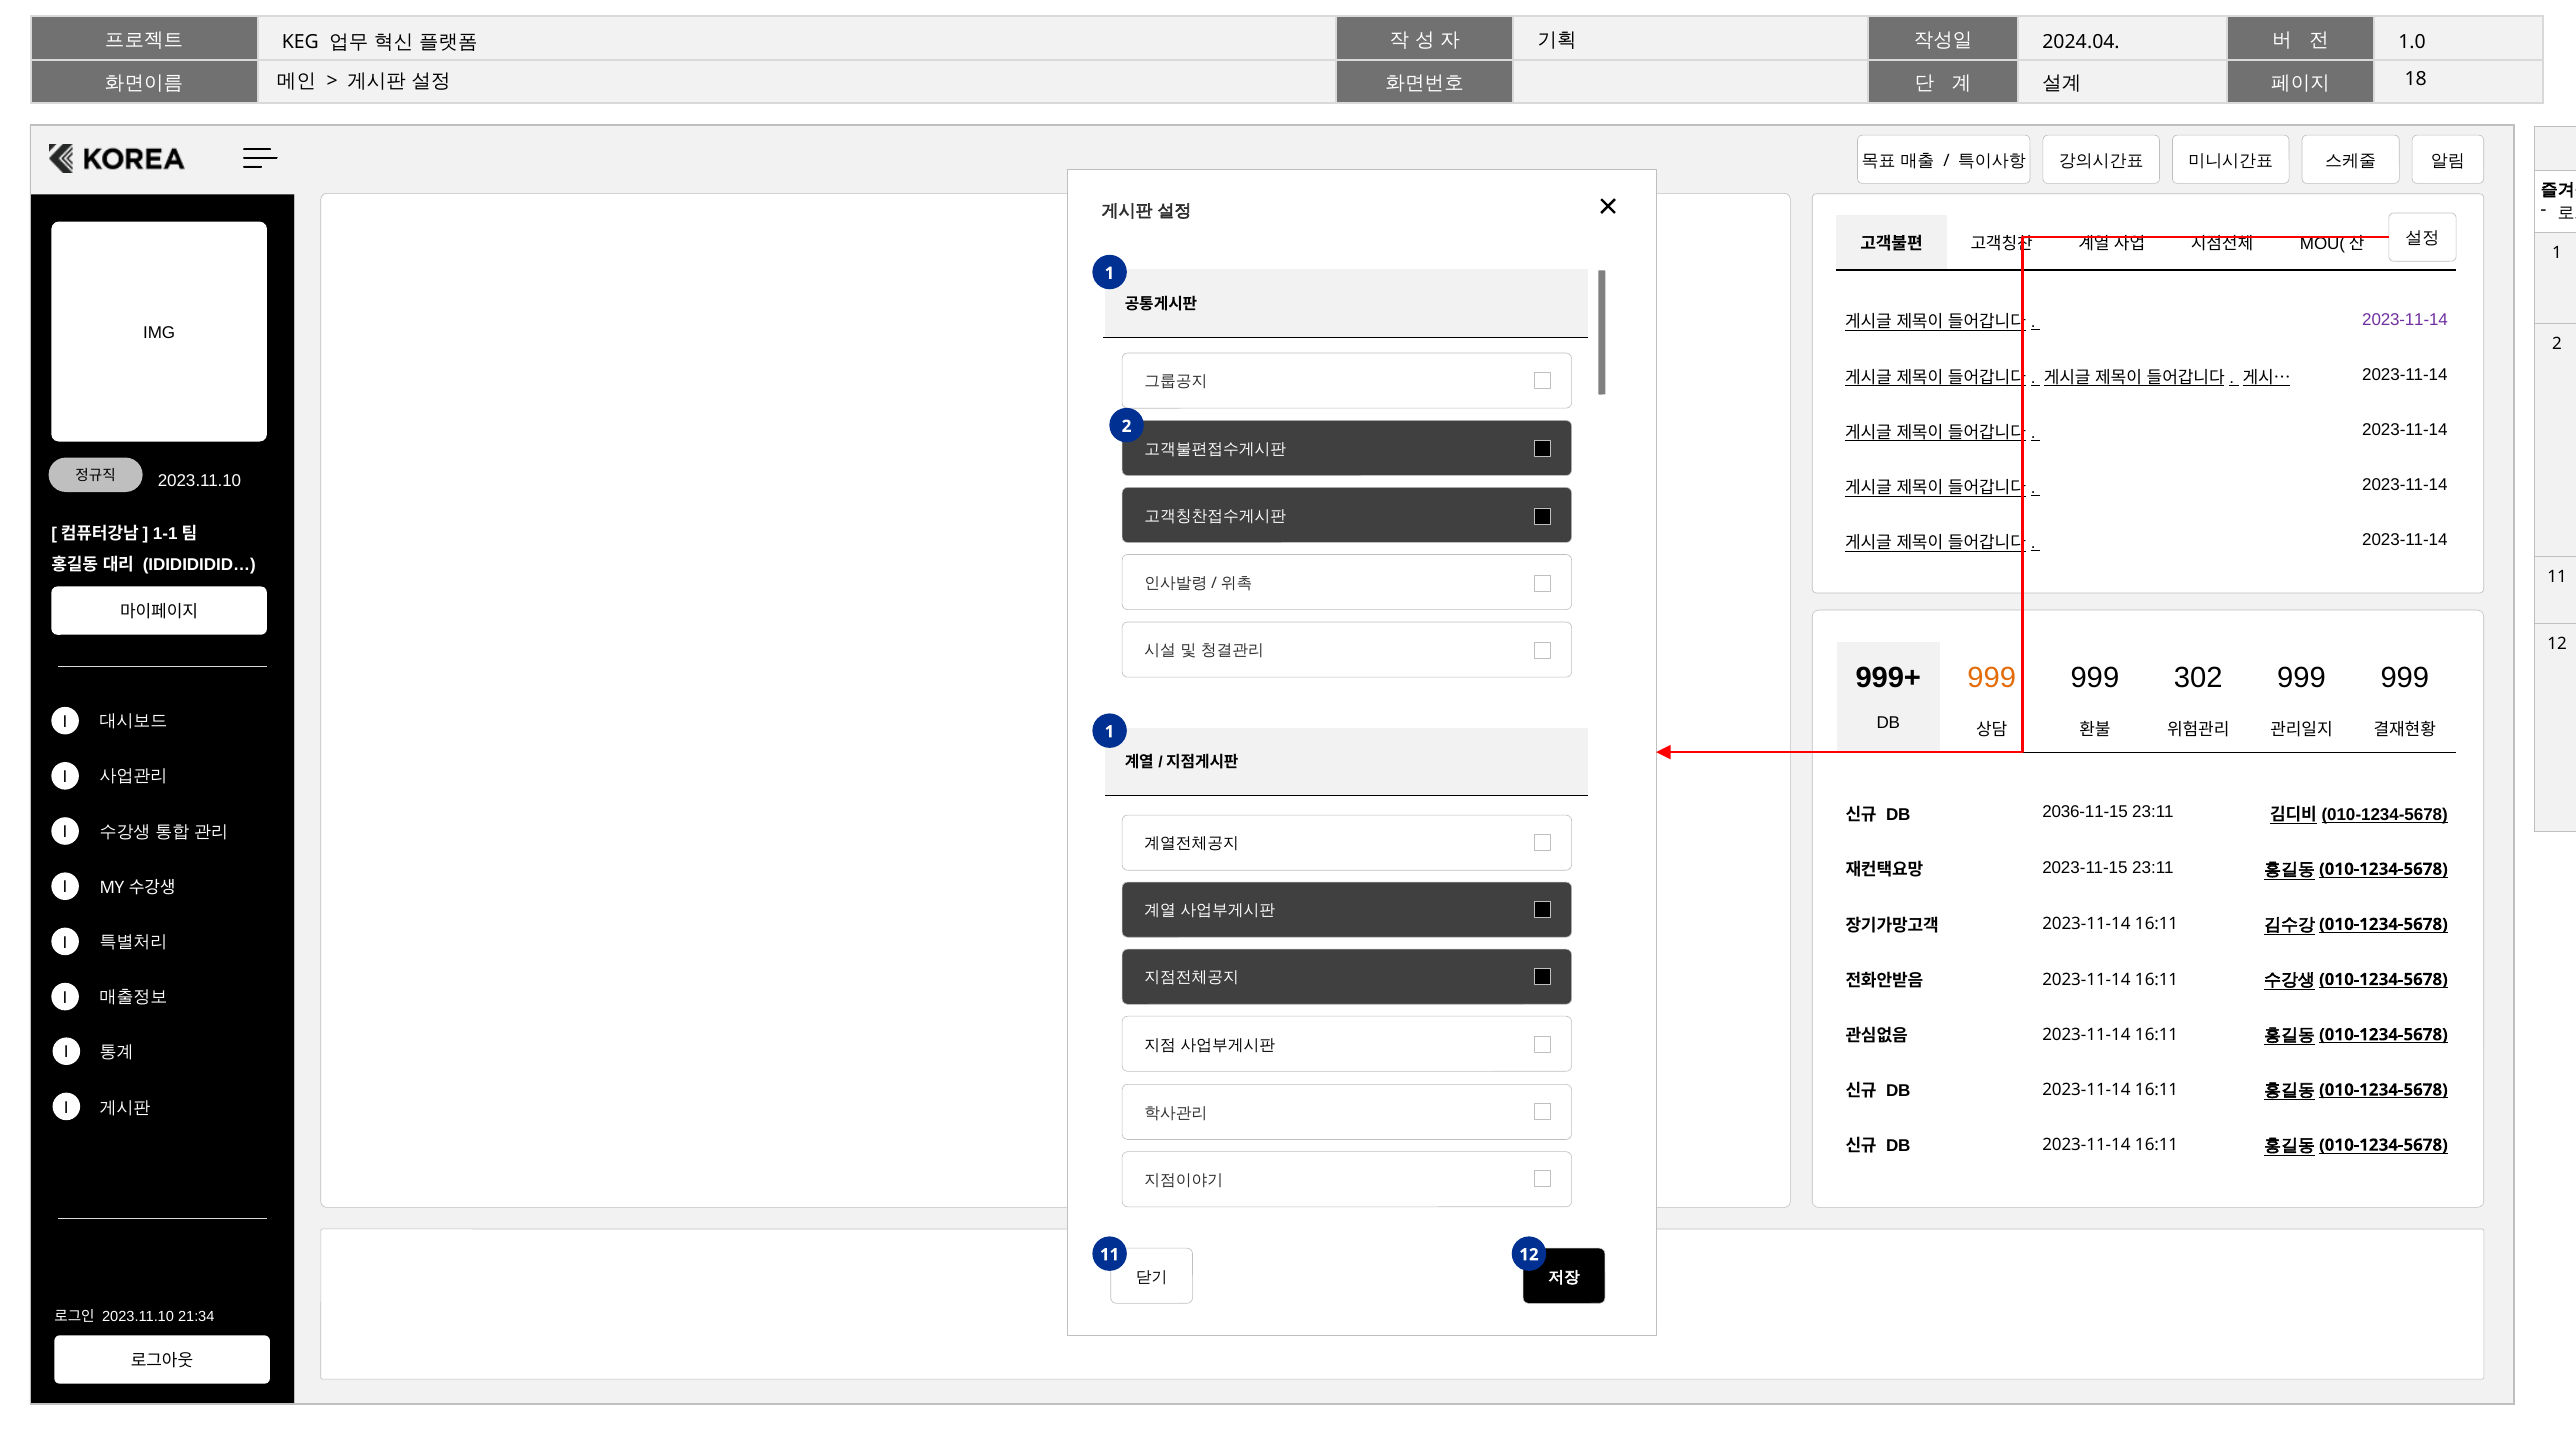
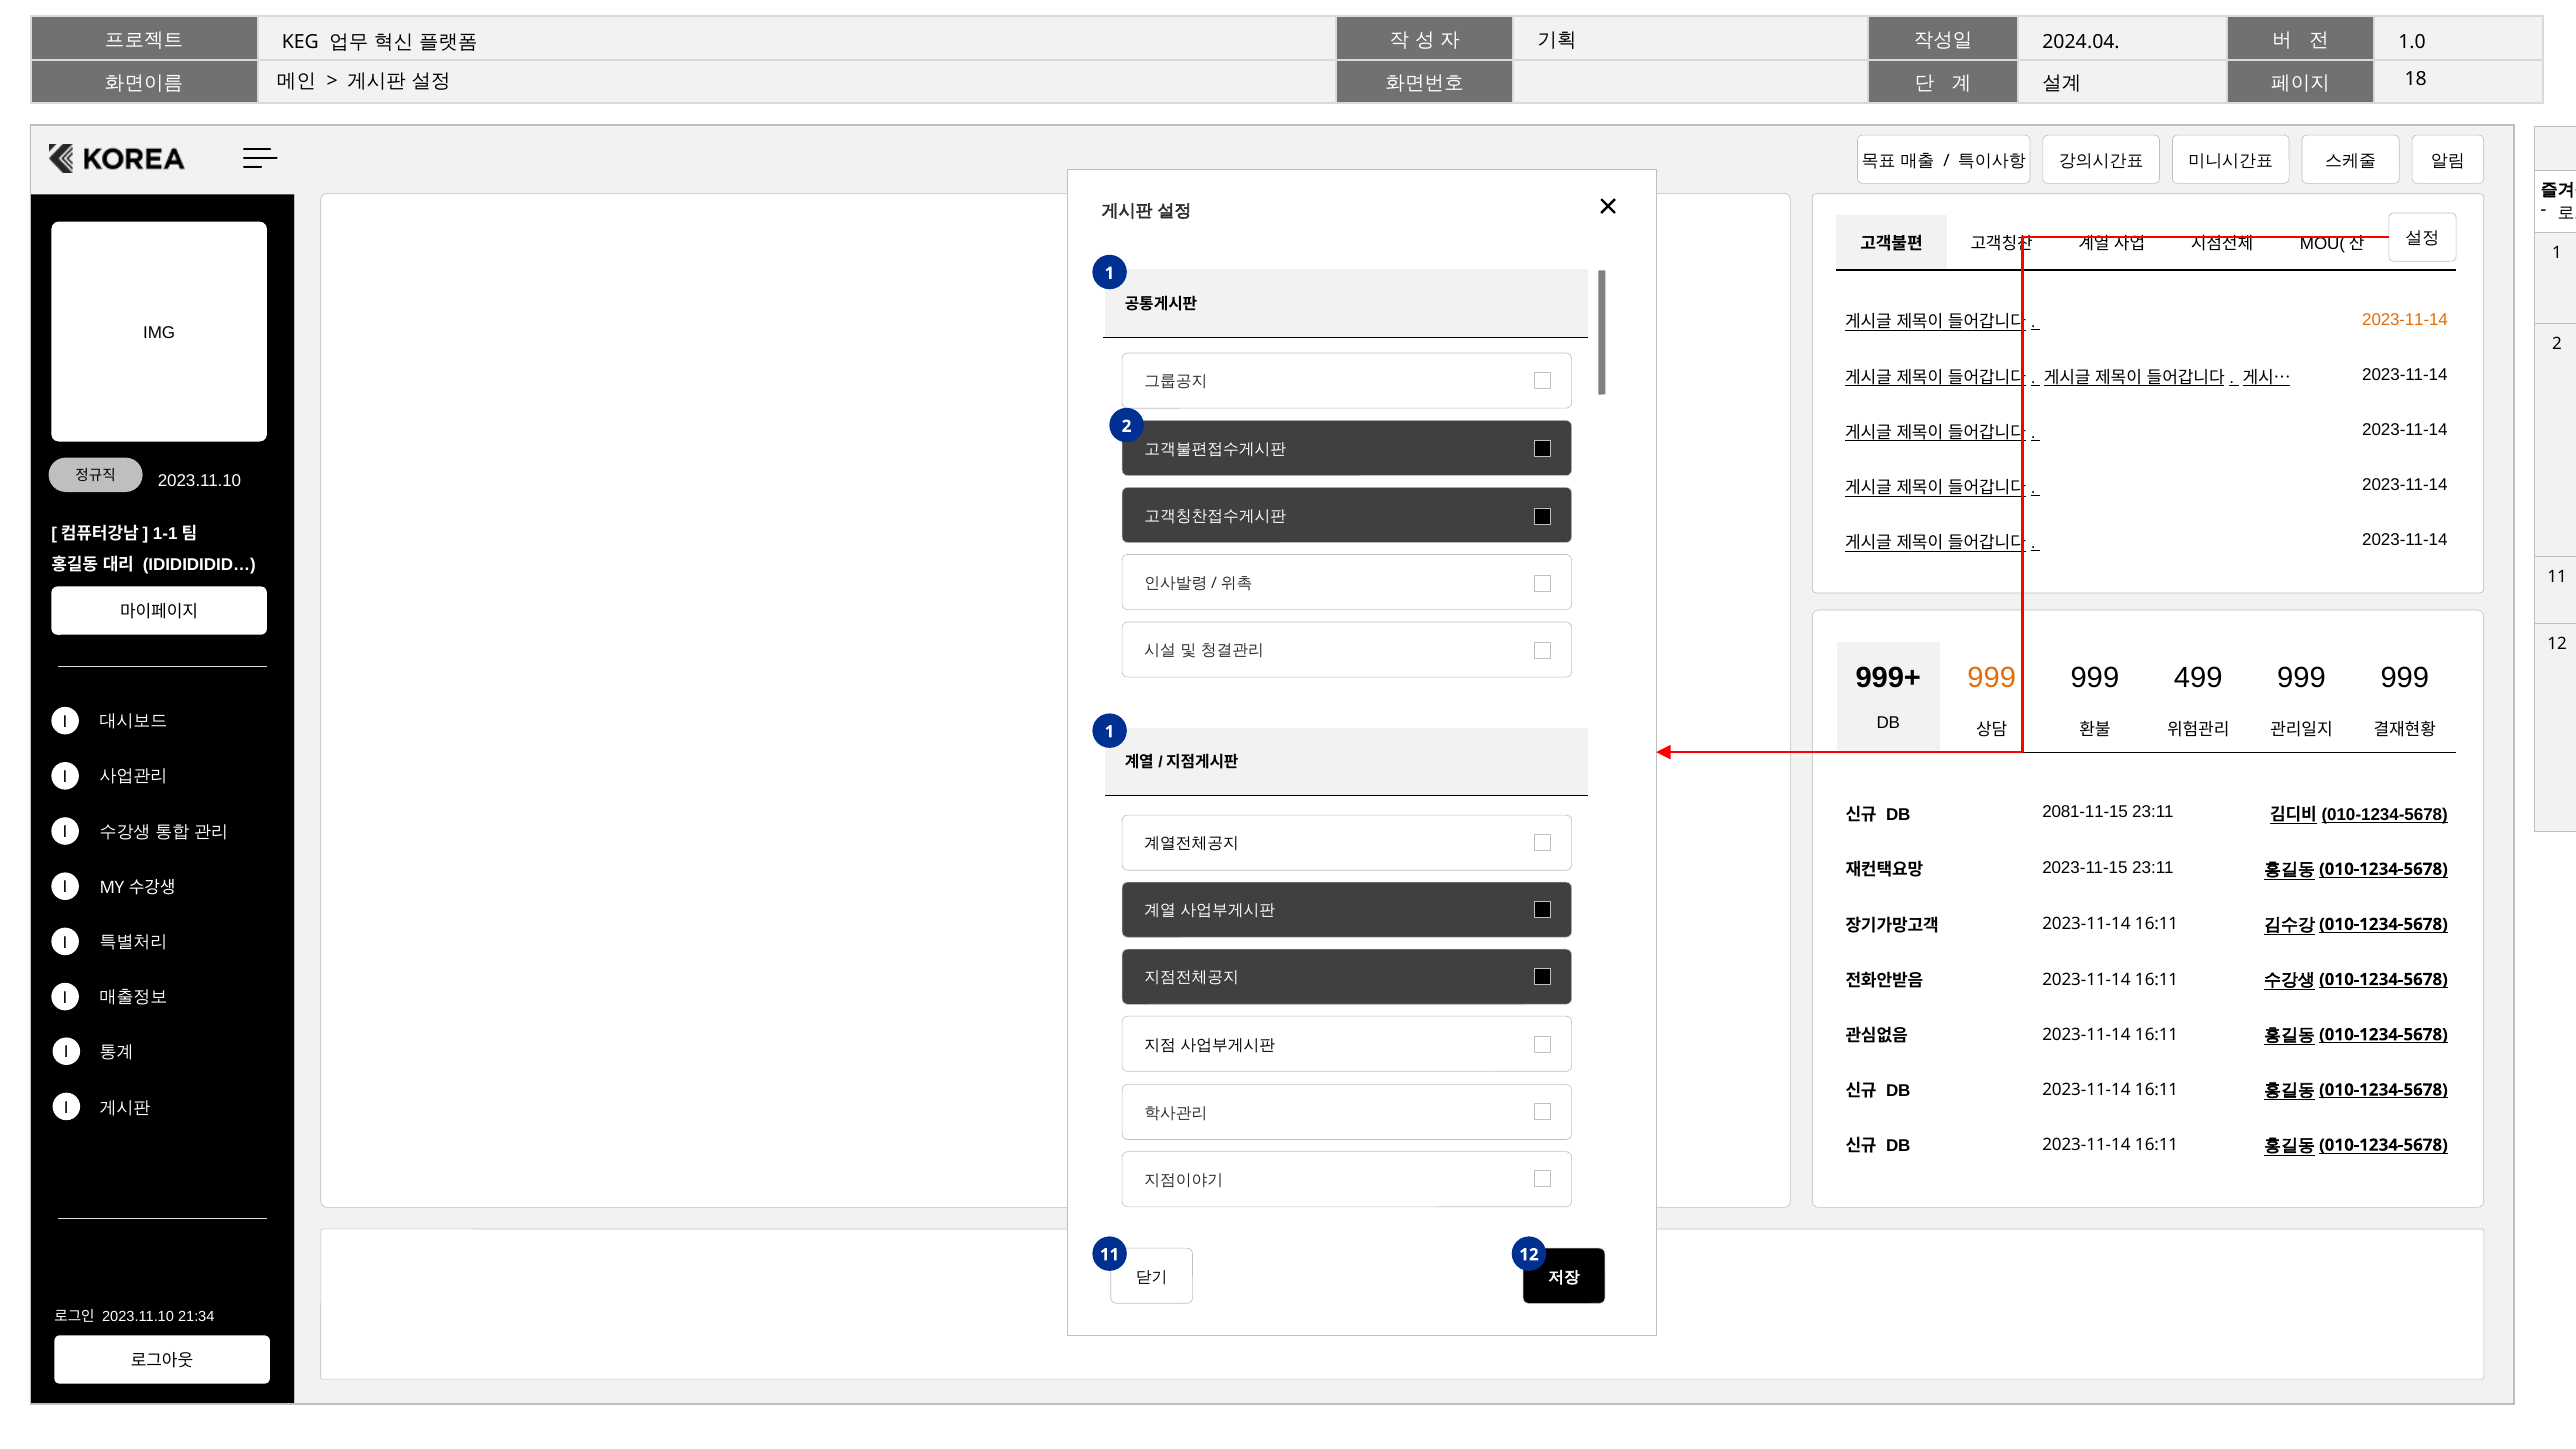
2023-11-14 at (2405, 320) colour: purple -> orange
302: 302 -> 499
2036-11-15: 2036-11-15 -> 2081-11-15
